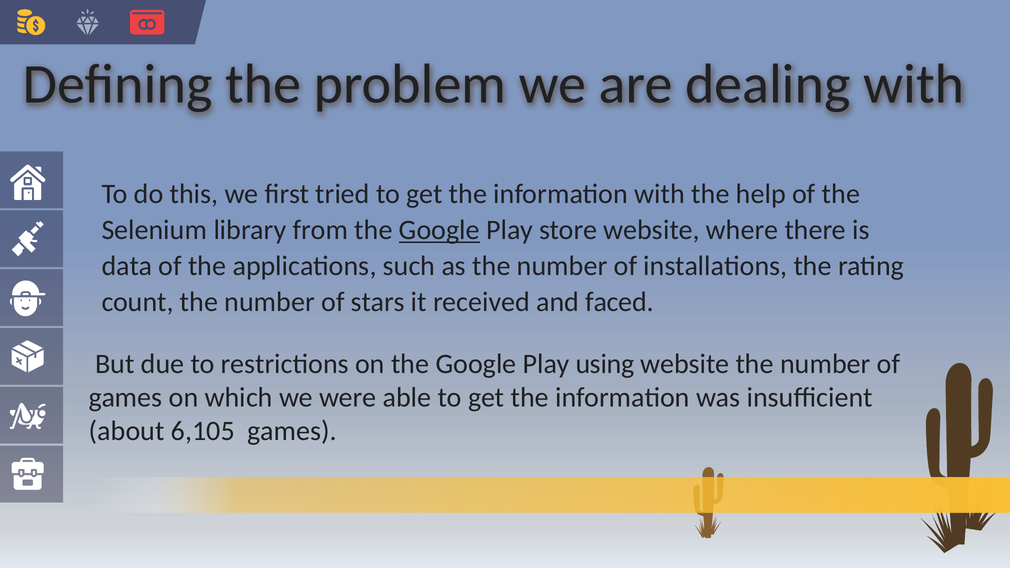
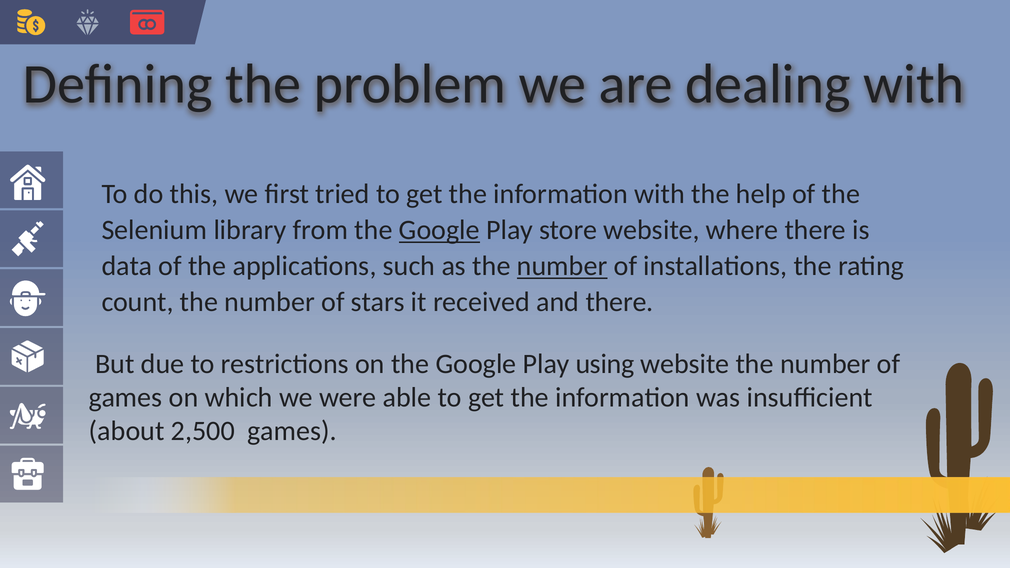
number at (562, 266) underline: none -> present
and faced: faced -> there
6,105: 6,105 -> 2,500
